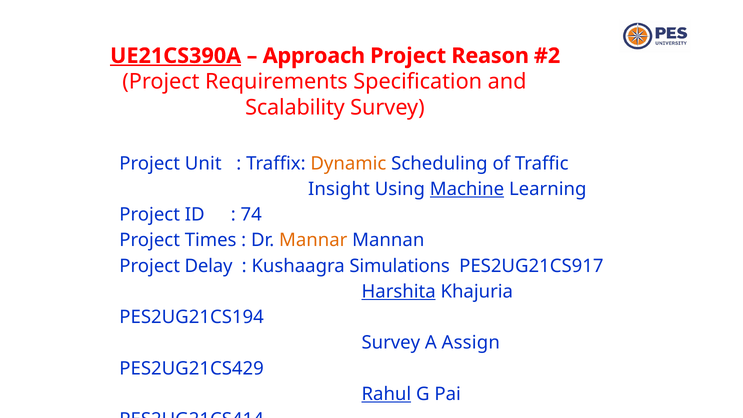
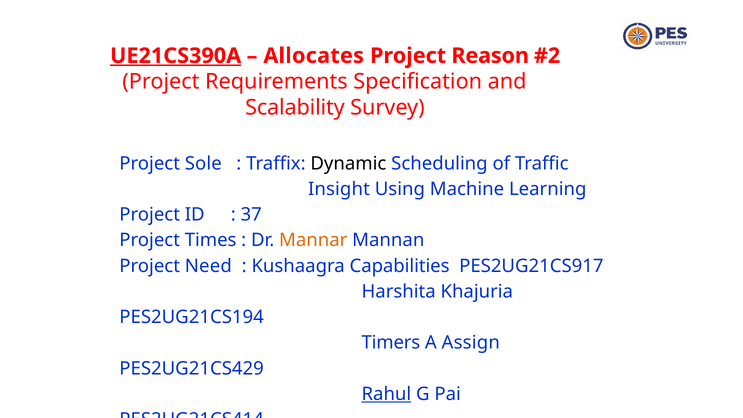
Approach: Approach -> Allocates
Unit: Unit -> Sole
Dynamic colour: orange -> black
Machine underline: present -> none
74: 74 -> 37
Delay: Delay -> Need
Simulations: Simulations -> Capabilities
Harshita underline: present -> none
Survey at (391, 343): Survey -> Timers
